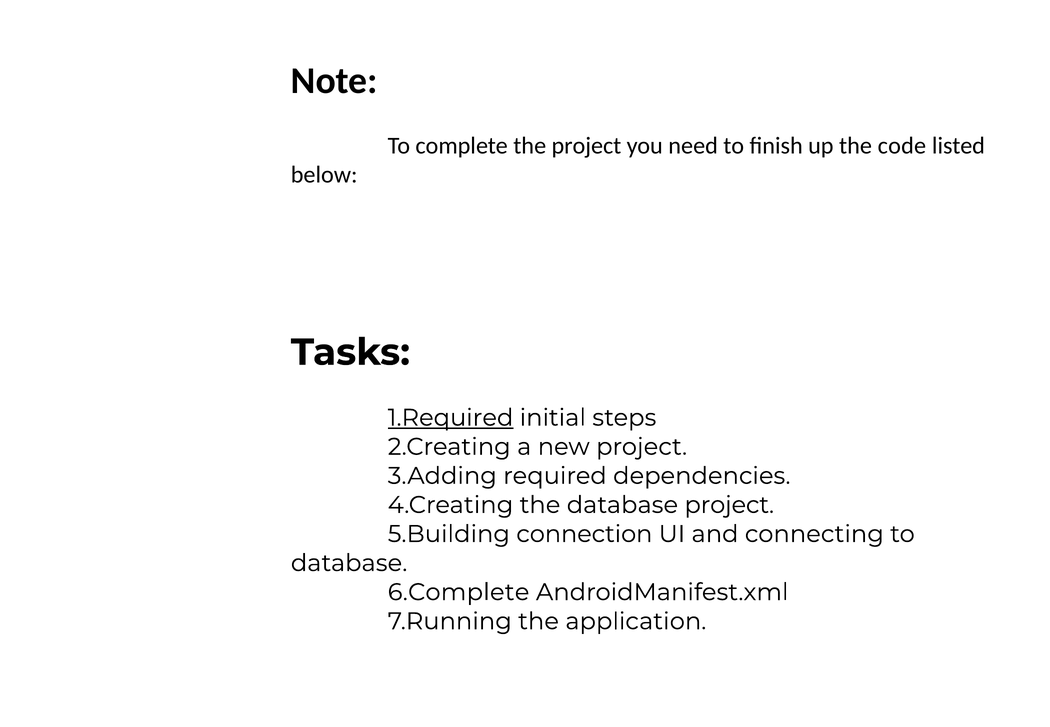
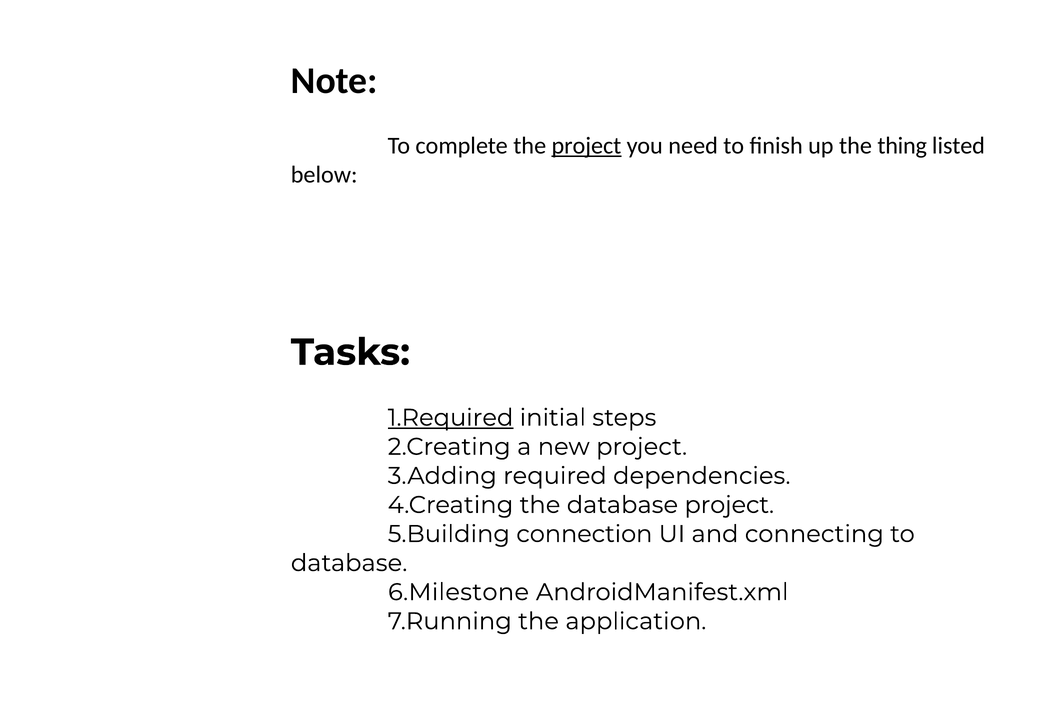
project at (586, 146) underline: none -> present
code: code -> thing
6.Complete: 6.Complete -> 6.Milestone
